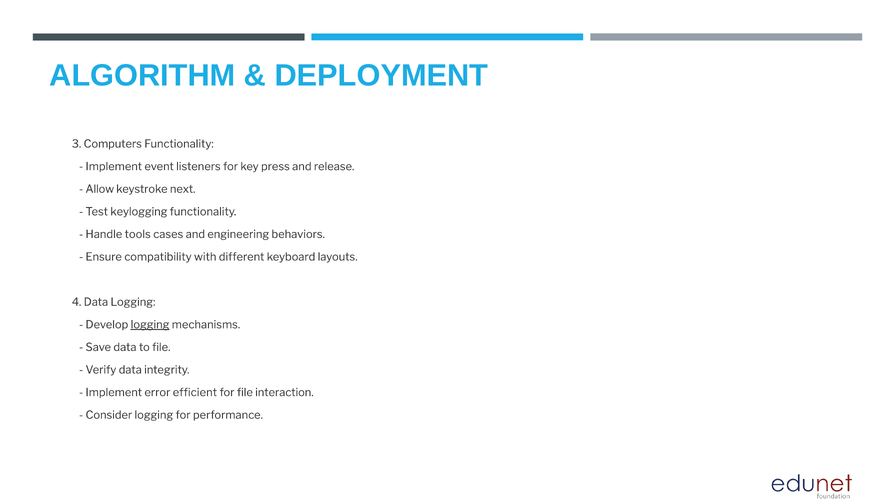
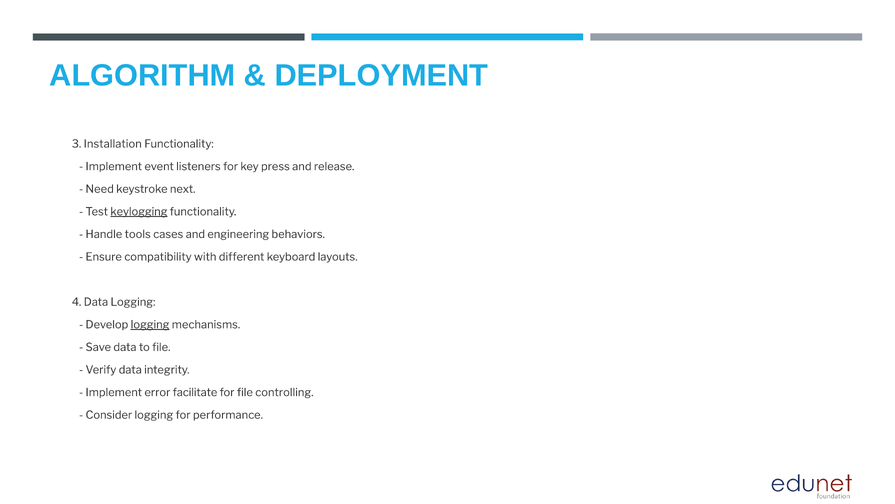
Computers: Computers -> Installation
Allow: Allow -> Need
keylogging underline: none -> present
efficient: efficient -> facilitate
interaction: interaction -> controlling
